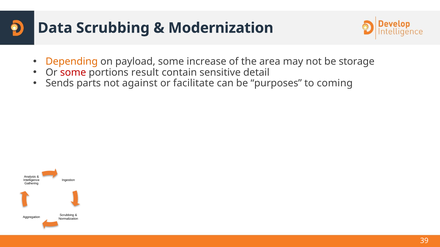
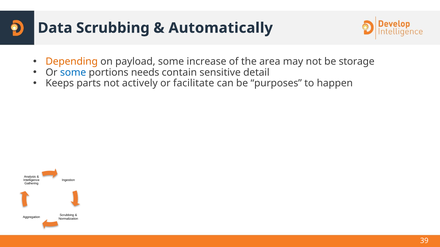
Modernization: Modernization -> Automatically
some at (73, 73) colour: red -> blue
result: result -> needs
Sends: Sends -> Keeps
against: against -> actively
coming: coming -> happen
